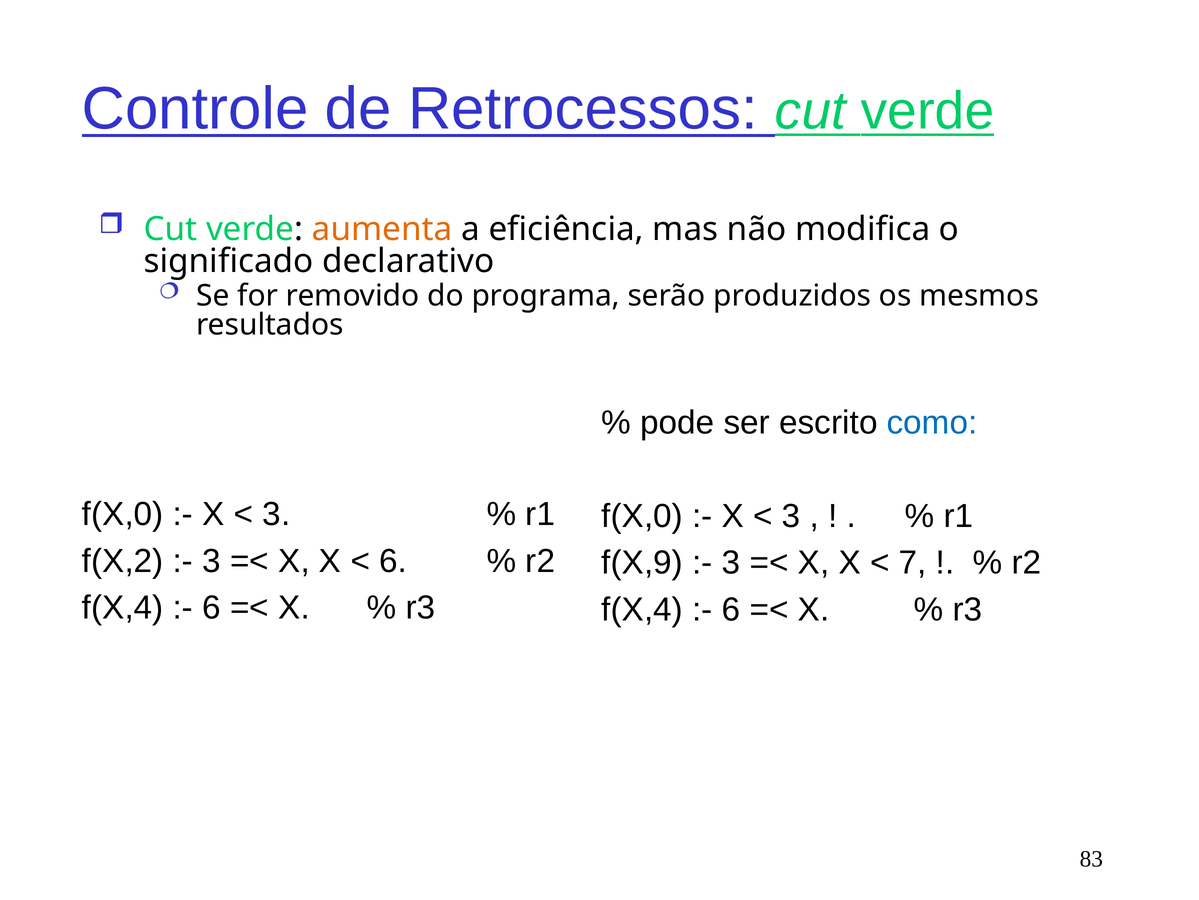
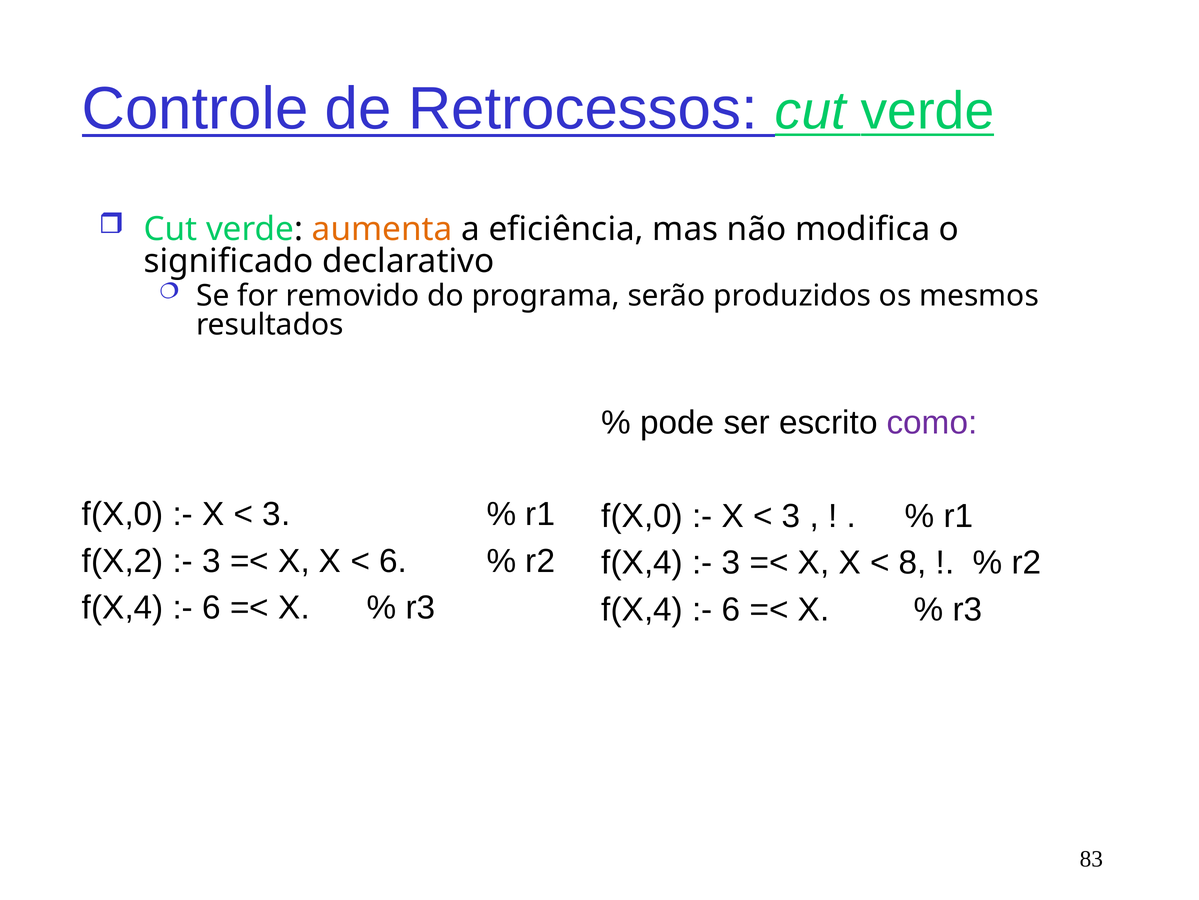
como colour: blue -> purple
f(X,9 at (642, 562): f(X,9 -> f(X,4
7: 7 -> 8
